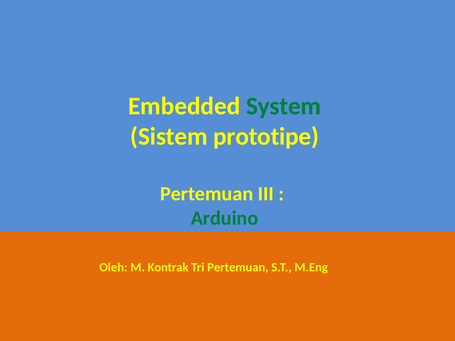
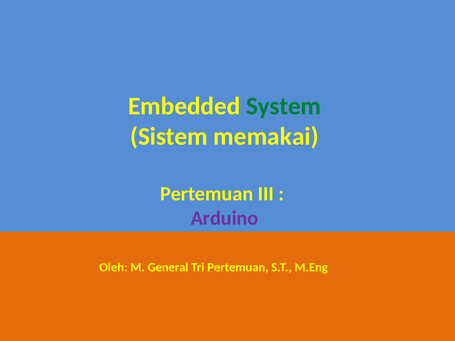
prototipe: prototipe -> memakai
Arduino colour: green -> purple
Kontrak: Kontrak -> General
